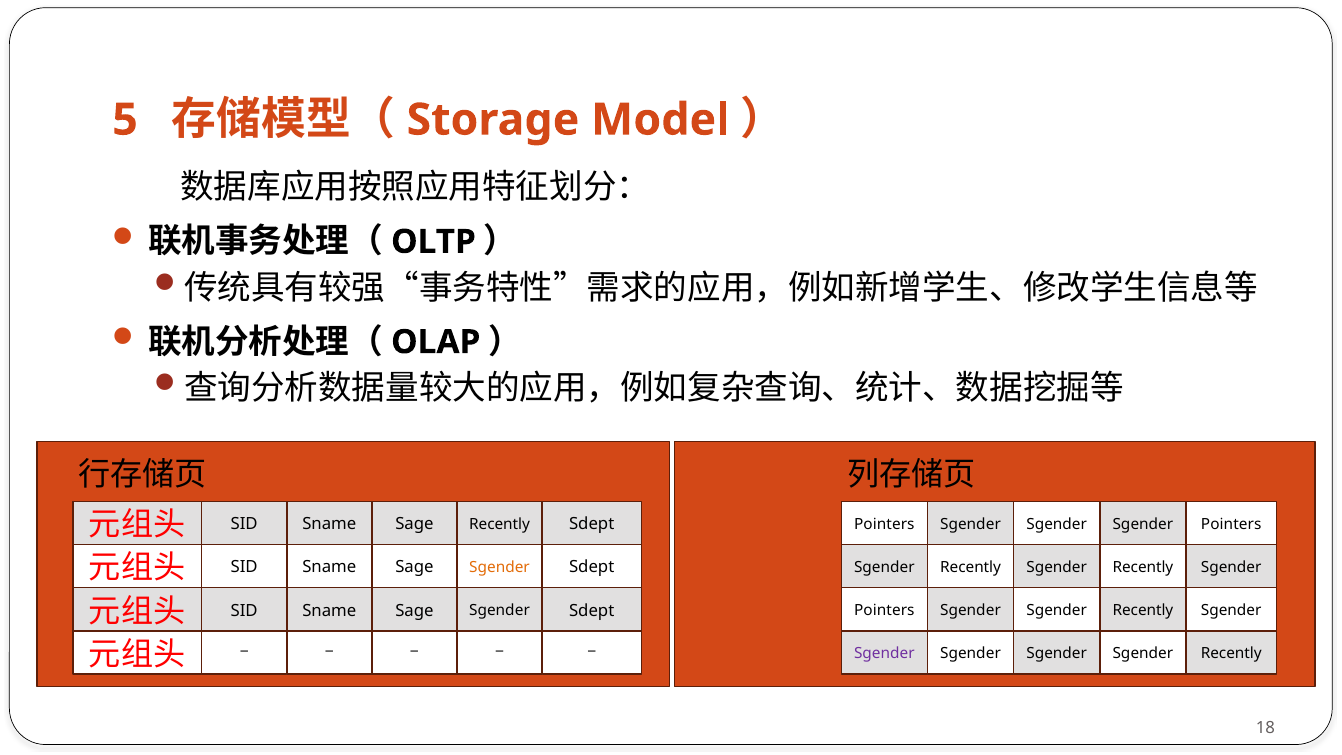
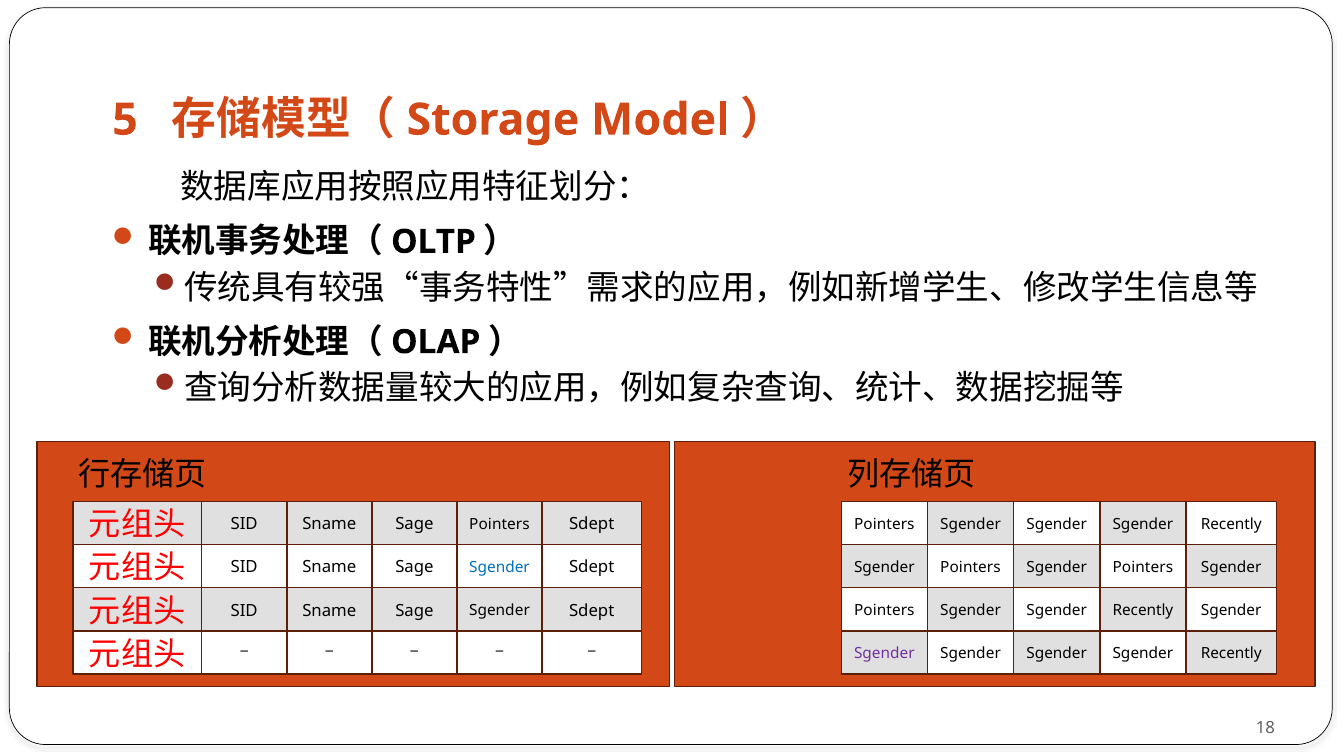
Sage Recently: Recently -> Pointers
Pointers at (1231, 524): Pointers -> Recently
Sgender at (500, 567) colour: orange -> blue
Recently at (971, 567): Recently -> Pointers
Recently at (1143, 567): Recently -> Pointers
